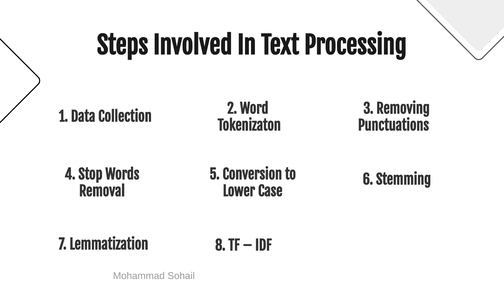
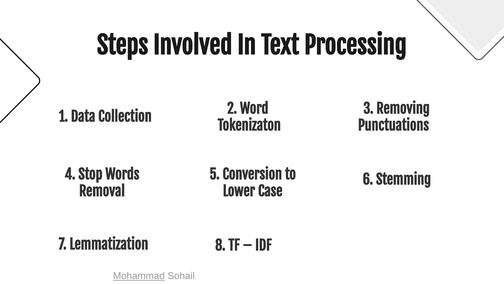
Mohammad underline: none -> present
